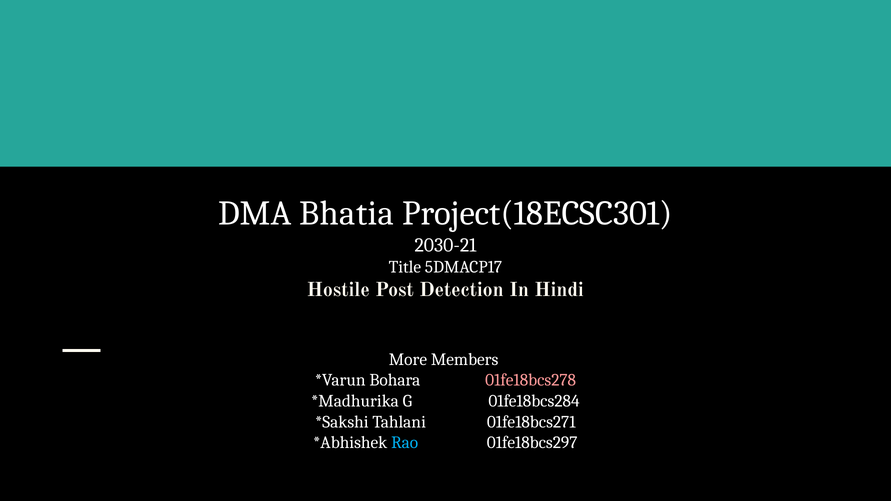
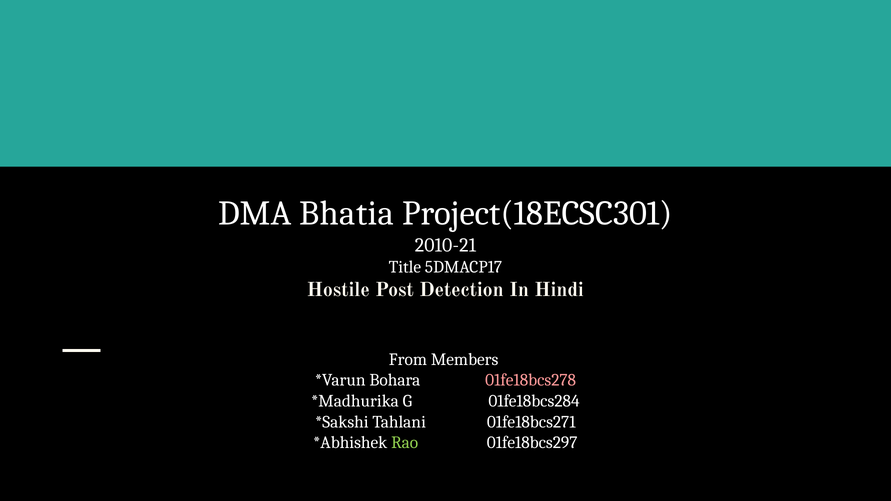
2030-21: 2030-21 -> 2010-21
More: More -> From
Rao colour: light blue -> light green
